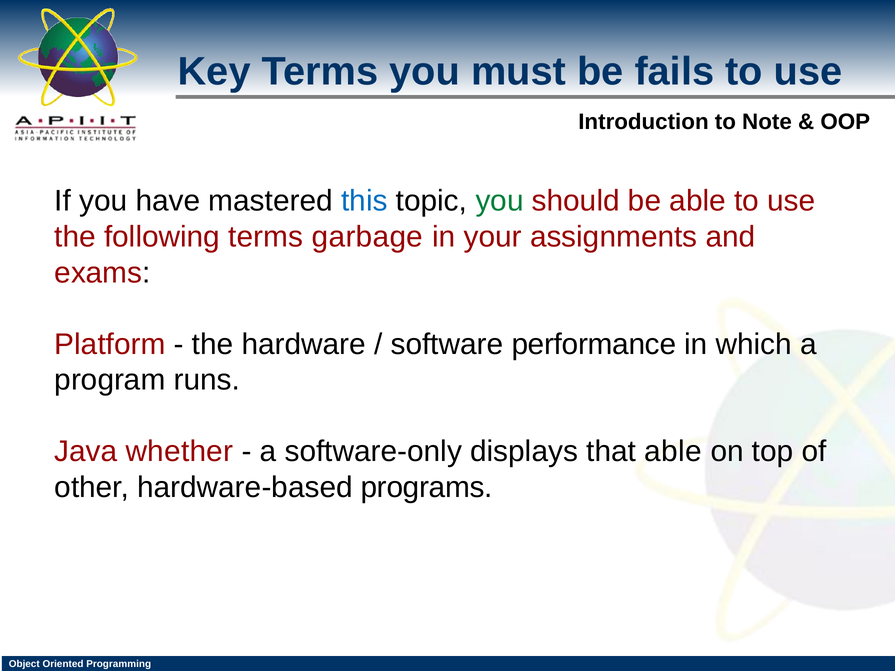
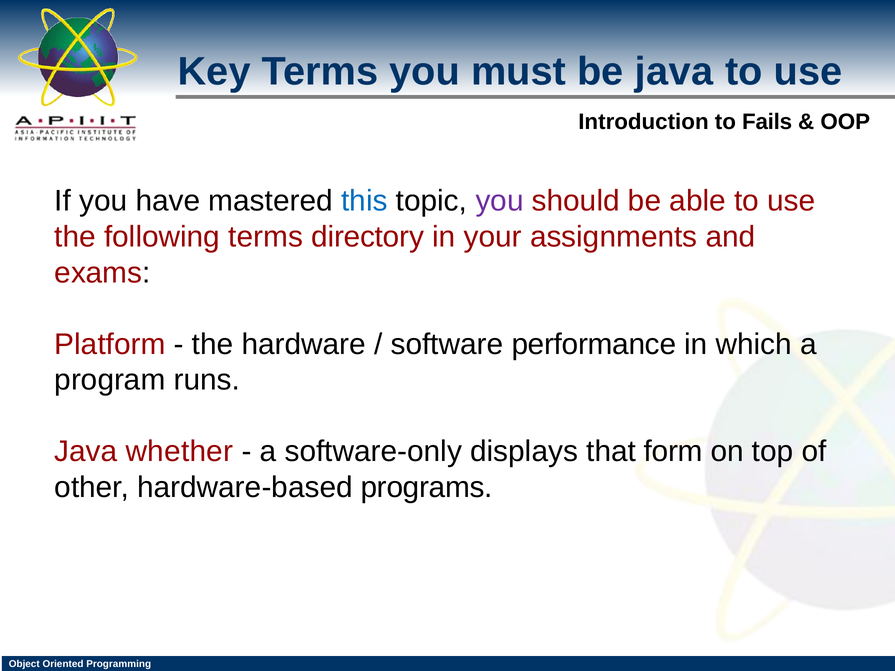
be fails: fails -> java
Note: Note -> Fails
you at (500, 201) colour: green -> purple
garbage: garbage -> directory
that able: able -> form
